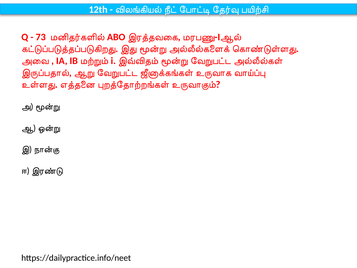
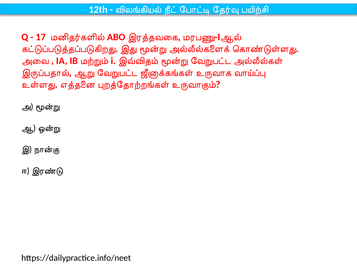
73: 73 -> 17
